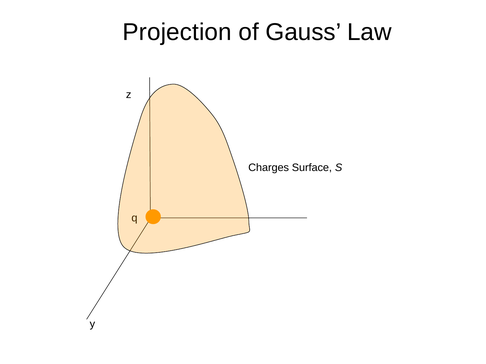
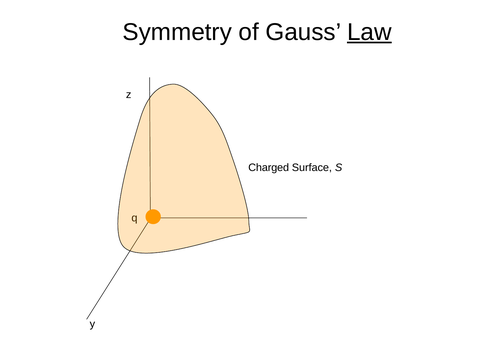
Projection: Projection -> Symmetry
Law underline: none -> present
Charges: Charges -> Charged
